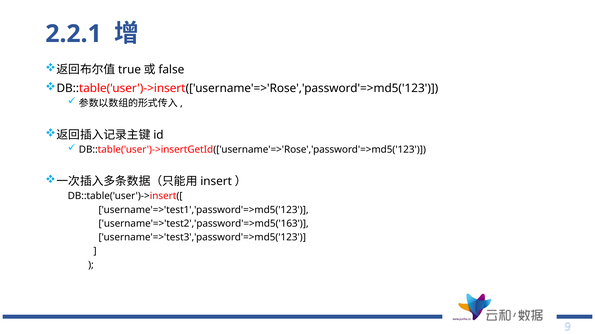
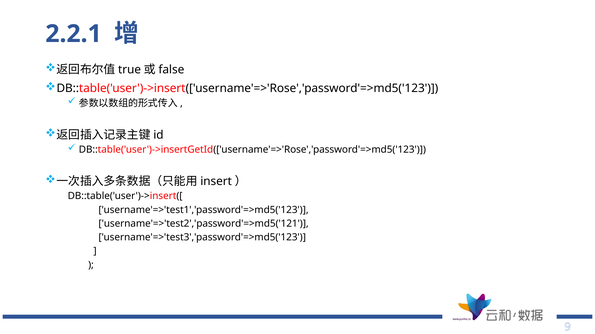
username'=>'test2','password'=>md5('163: username'=>'test2','password'=>md5('163 -> username'=>'test2','password'=>md5('121
